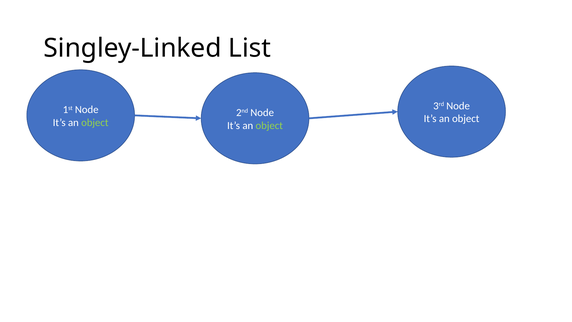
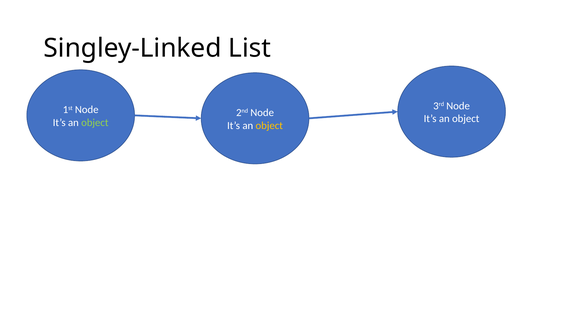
object at (269, 125) colour: light green -> yellow
